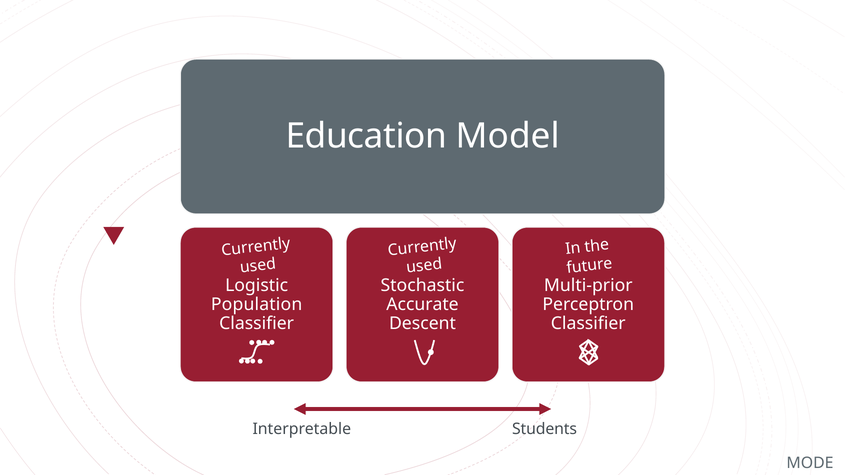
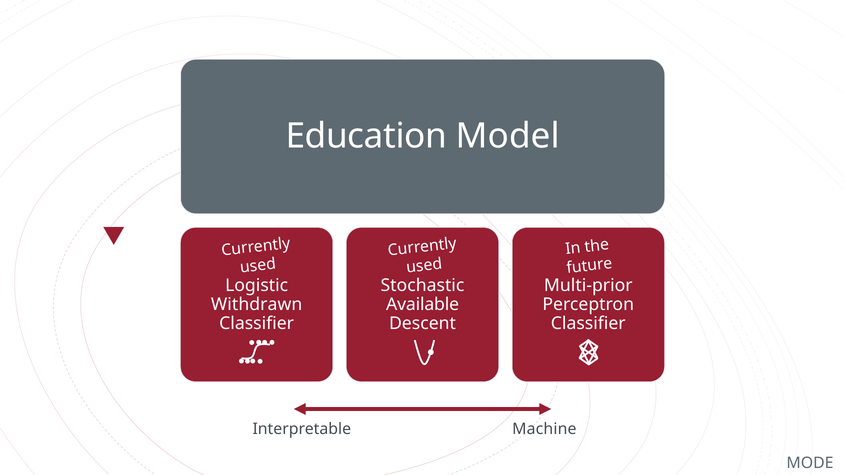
Population: Population -> Withdrawn
Accurate: Accurate -> Available
Students: Students -> Machine
